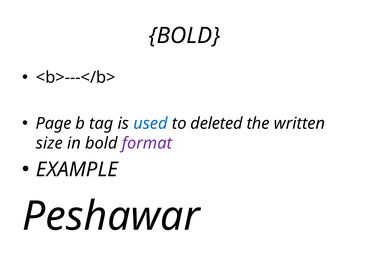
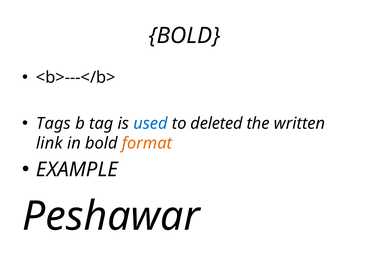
Page: Page -> Tags
size: size -> link
format colour: purple -> orange
